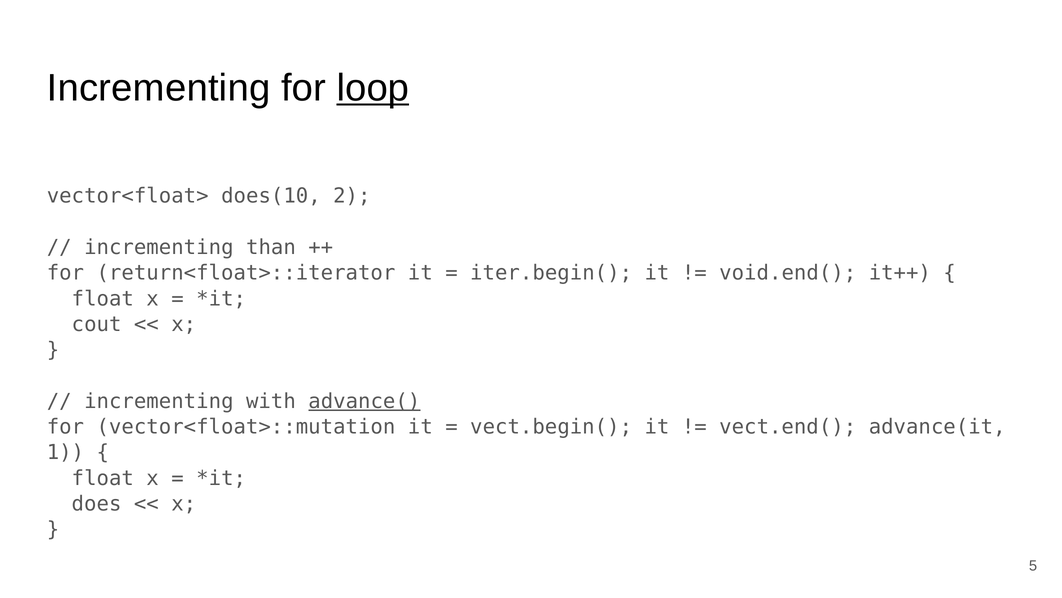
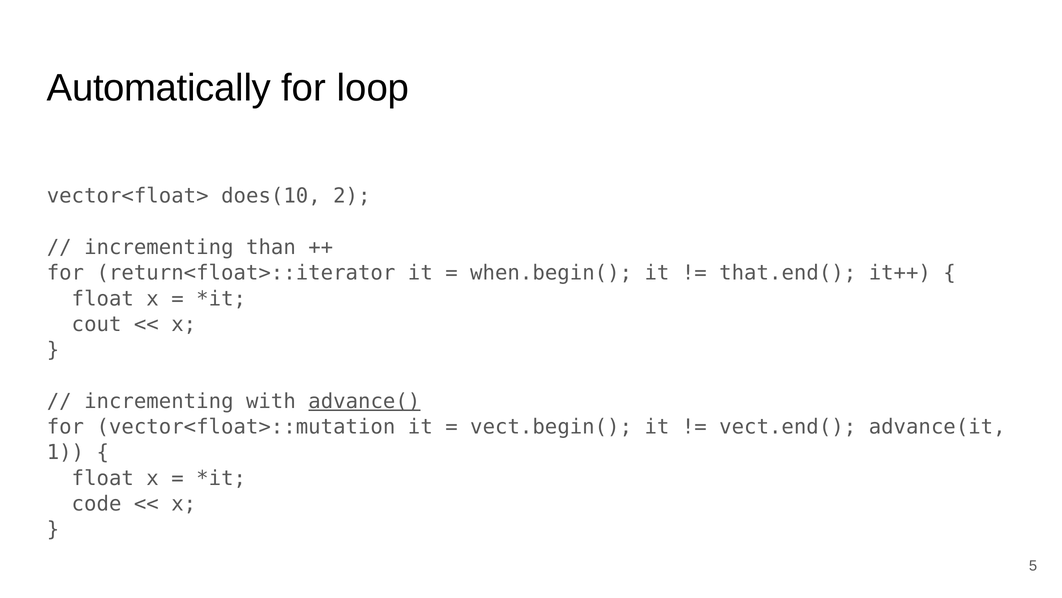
Incrementing at (159, 88): Incrementing -> Automatically
loop underline: present -> none
iter.begin(: iter.begin( -> when.begin(
void.end(: void.end( -> that.end(
does: does -> code
